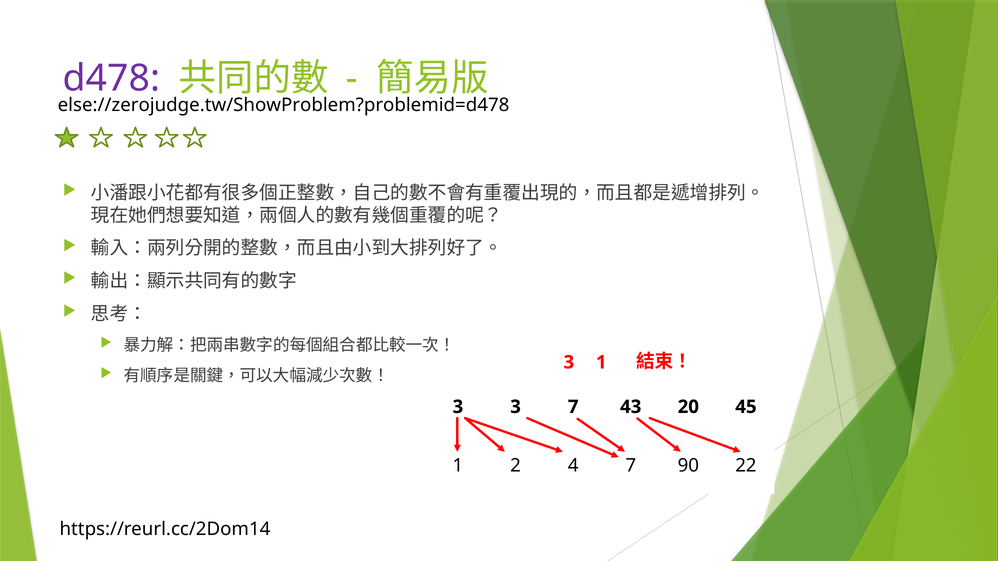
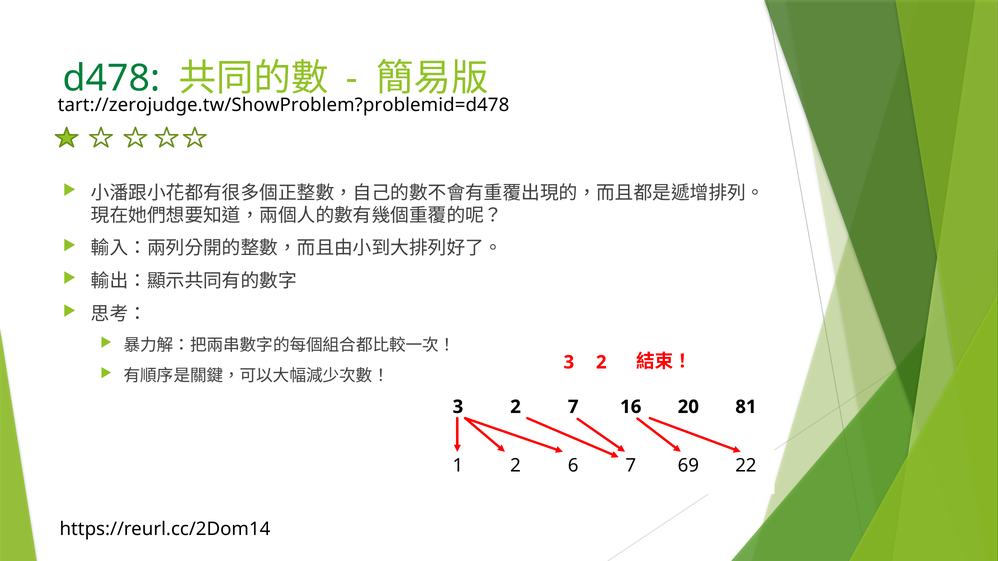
d478 colour: purple -> green
else://zerojudge.tw/ShowProblem?problemid=d478: else://zerojudge.tw/ShowProblem?problemid=d478 -> tart://zerojudge.tw/ShowProblem?problemid=d478
1 at (601, 363): 1 -> 2
3 at (516, 407): 3 -> 2
43: 43 -> 16
45: 45 -> 81
4: 4 -> 6
90: 90 -> 69
